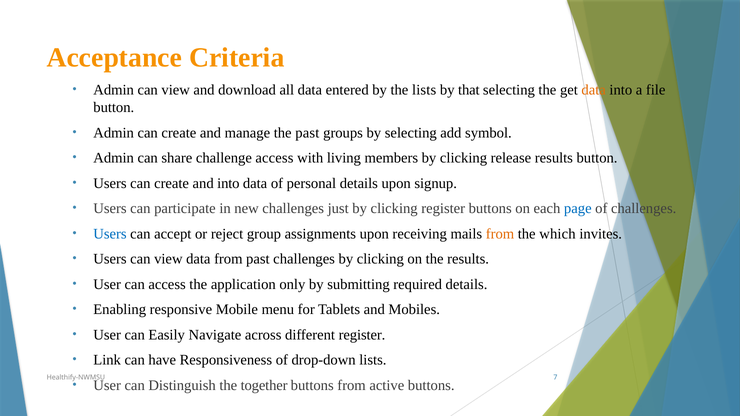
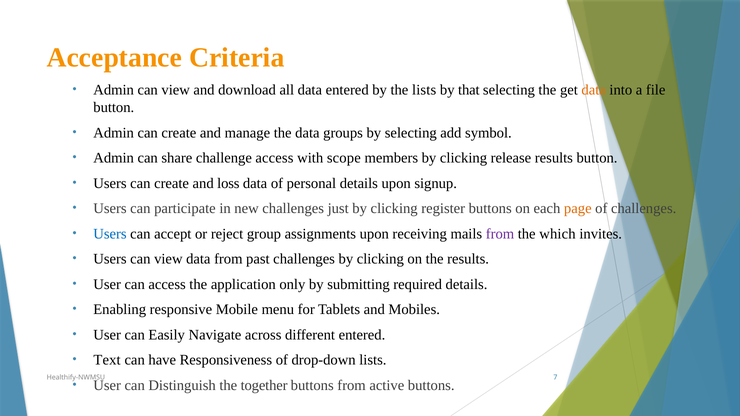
the past: past -> data
living: living -> scope
and into: into -> loss
page colour: blue -> orange
from at (500, 234) colour: orange -> purple
different register: register -> entered
Link: Link -> Text
